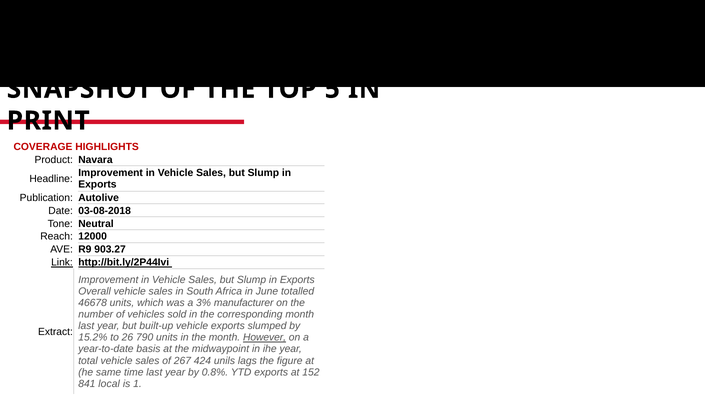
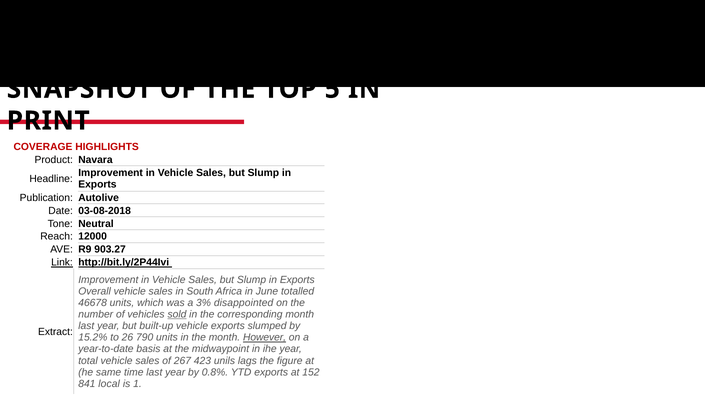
manufacturer: manufacturer -> disappointed
sold underline: none -> present
424: 424 -> 423
